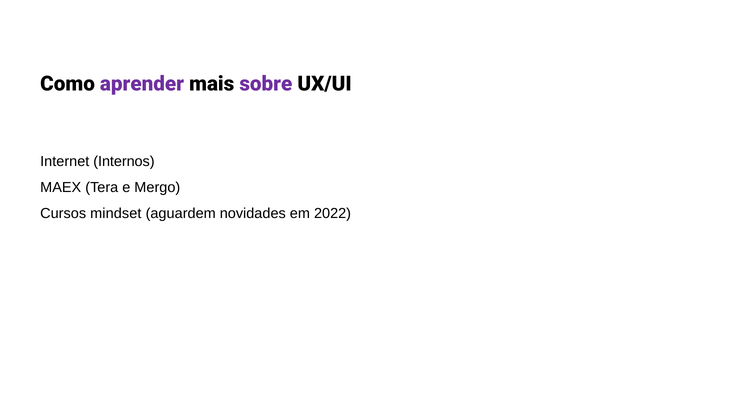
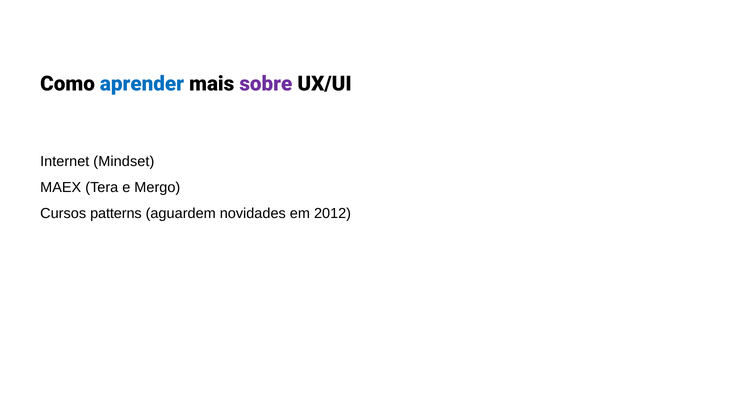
aprender colour: purple -> blue
Internos: Internos -> Mindset
mindset: mindset -> patterns
2022: 2022 -> 2012
